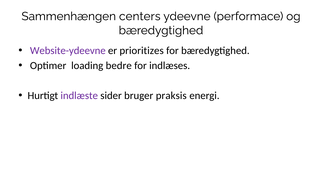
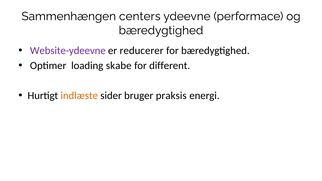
prioritizes: prioritizes -> reducerer
bedre: bedre -> skabe
indlæses: indlæses -> different
indlæste colour: purple -> orange
